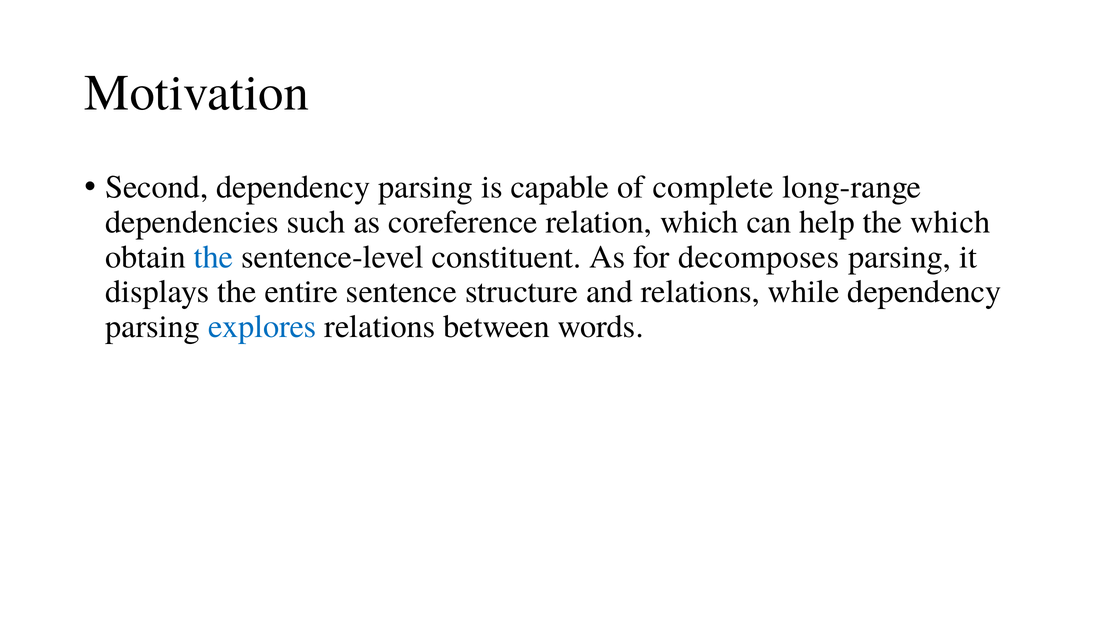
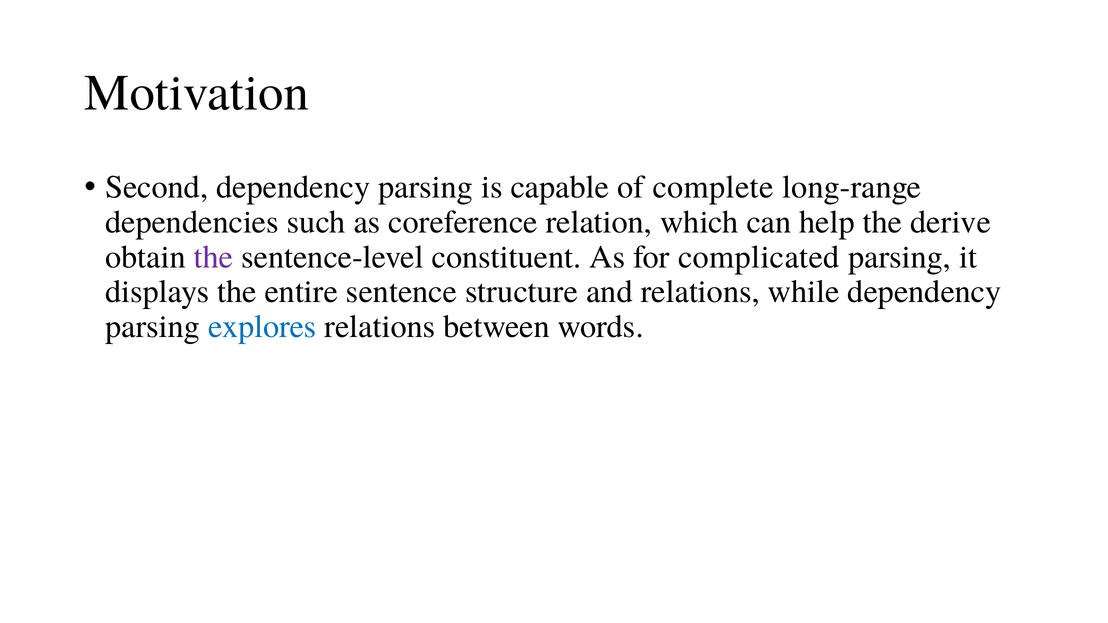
the which: which -> derive
the at (214, 257) colour: blue -> purple
decomposes: decomposes -> complicated
